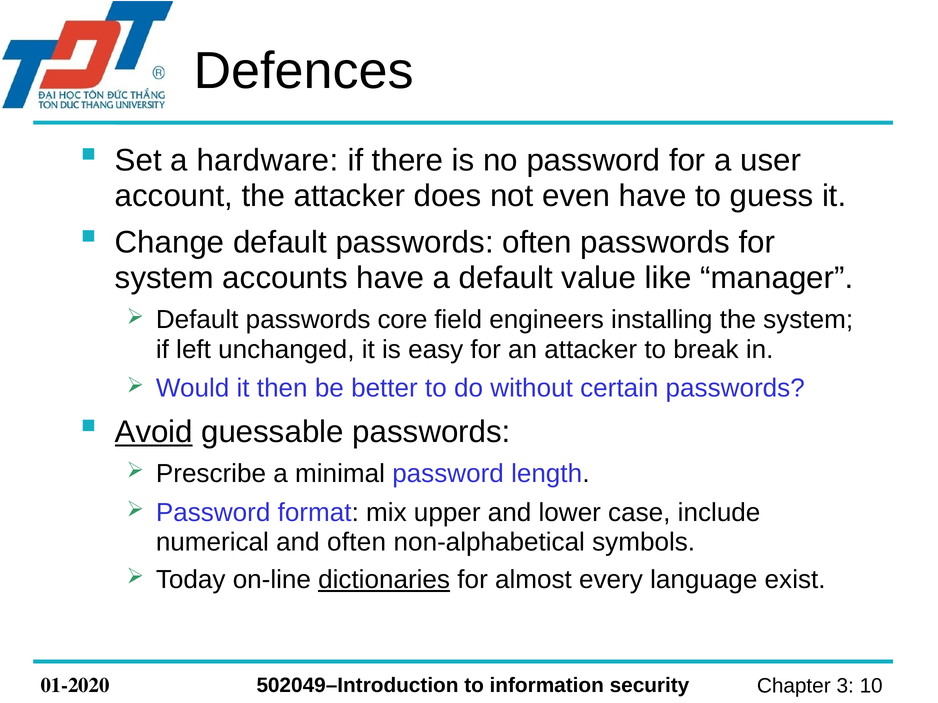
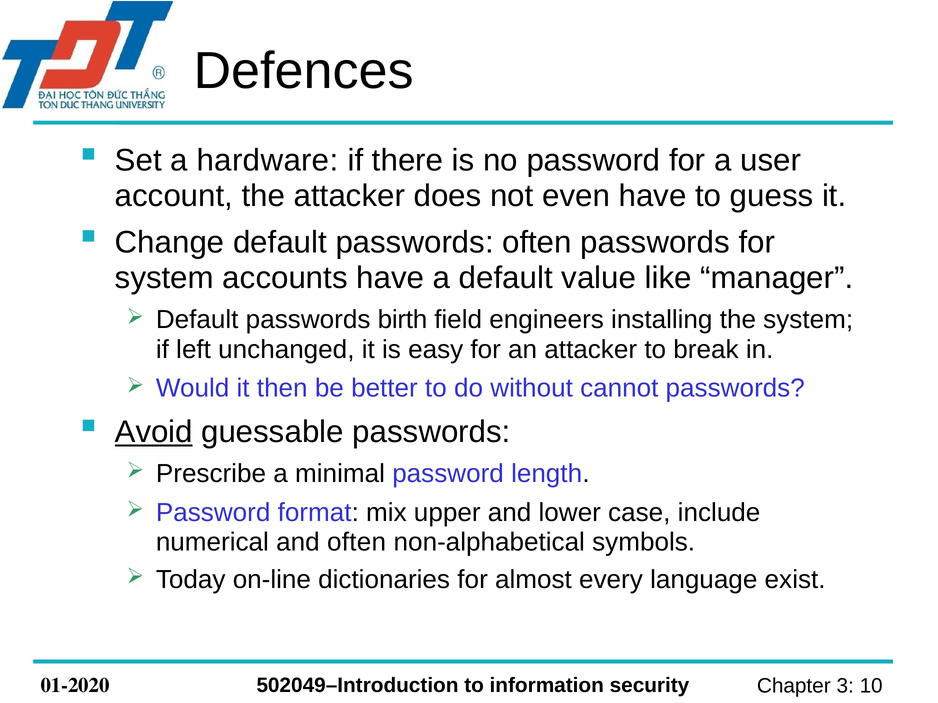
core: core -> birth
certain: certain -> cannot
dictionaries underline: present -> none
